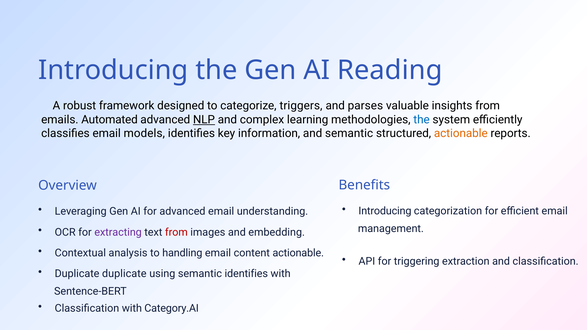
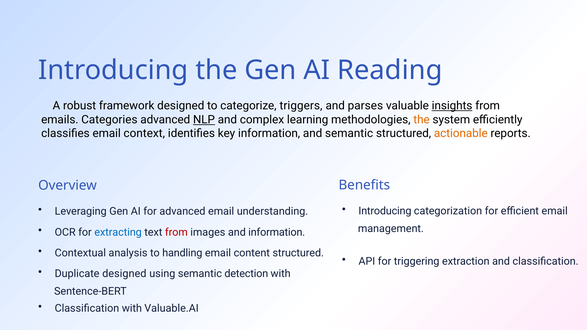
insights underline: none -> present
Automated: Automated -> Categories
the at (422, 120) colour: blue -> orange
models: models -> context
extracting colour: purple -> blue
and embedding: embedding -> information
content actionable: actionable -> structured
Duplicate duplicate: duplicate -> designed
semantic identifies: identifies -> detection
Category.AI: Category.AI -> Valuable.AI
